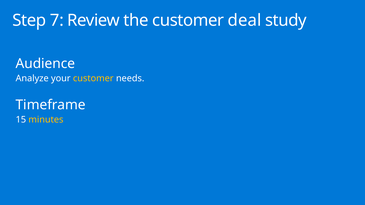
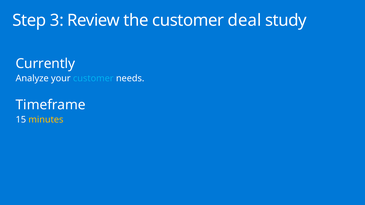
7: 7 -> 3
Audience: Audience -> Currently
customer at (93, 78) colour: yellow -> light blue
